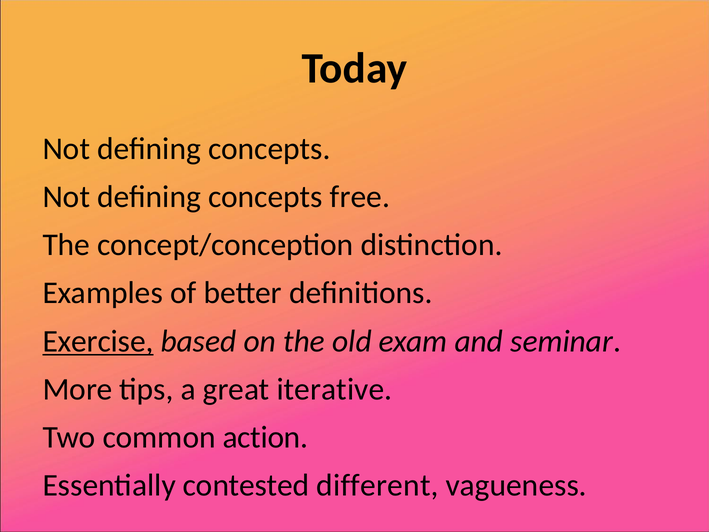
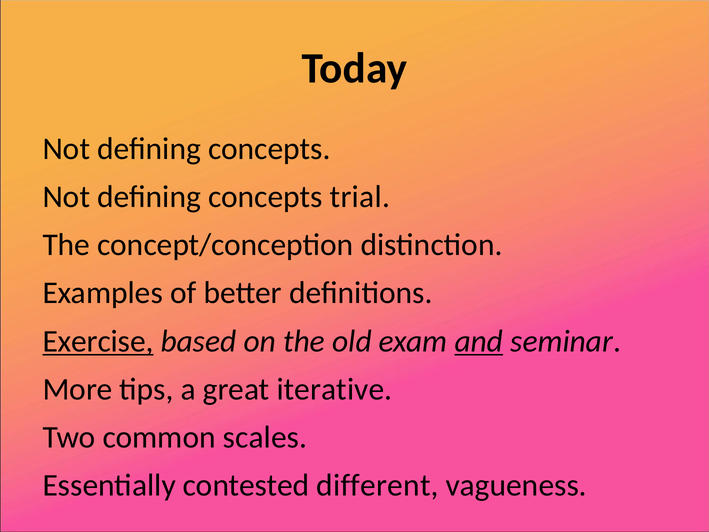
free: free -> trial
and underline: none -> present
action: action -> scales
